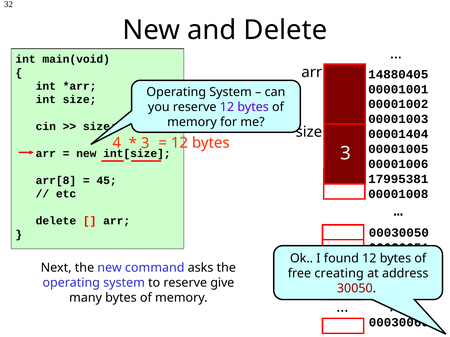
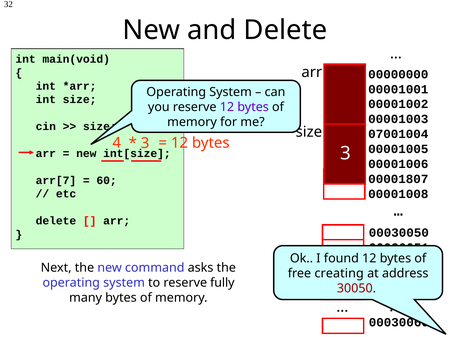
14880405: 14880405 -> 00000000
00001404: 00001404 -> 07001004
17995381: 17995381 -> 00001807
arr[8: arr[8 -> arr[7
45: 45 -> 60
give: give -> fully
